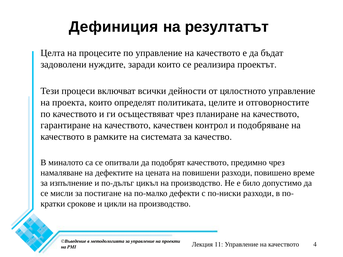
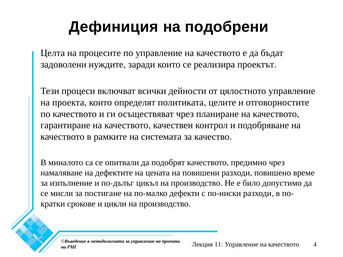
резултатът: резултатът -> подобрени
